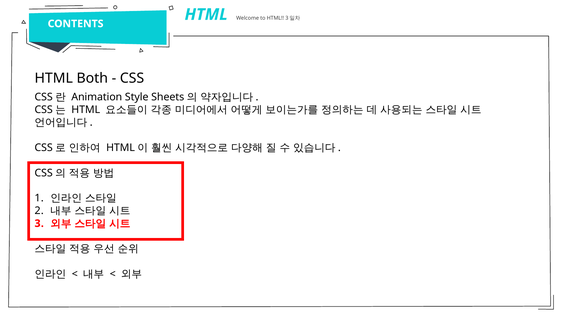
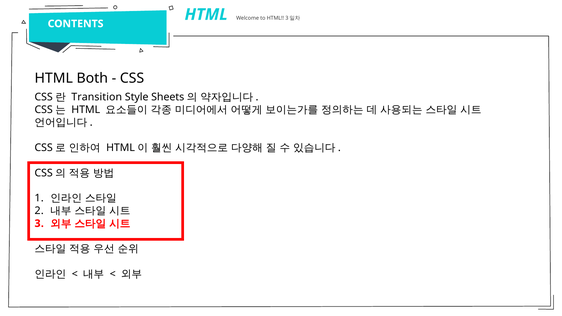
Animation: Animation -> Transition
